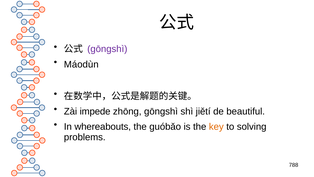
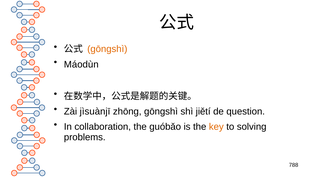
gōngshì at (107, 49) colour: purple -> orange
impede: impede -> jìsuànjī
beautiful: beautiful -> question
whereabouts: whereabouts -> collaboration
